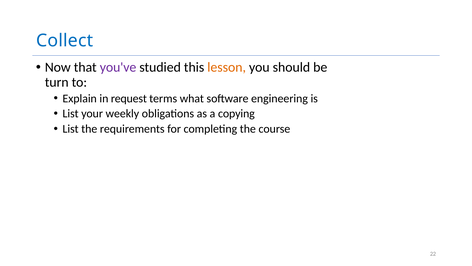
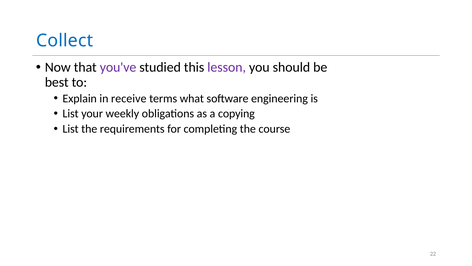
lesson colour: orange -> purple
turn: turn -> best
request: request -> receive
